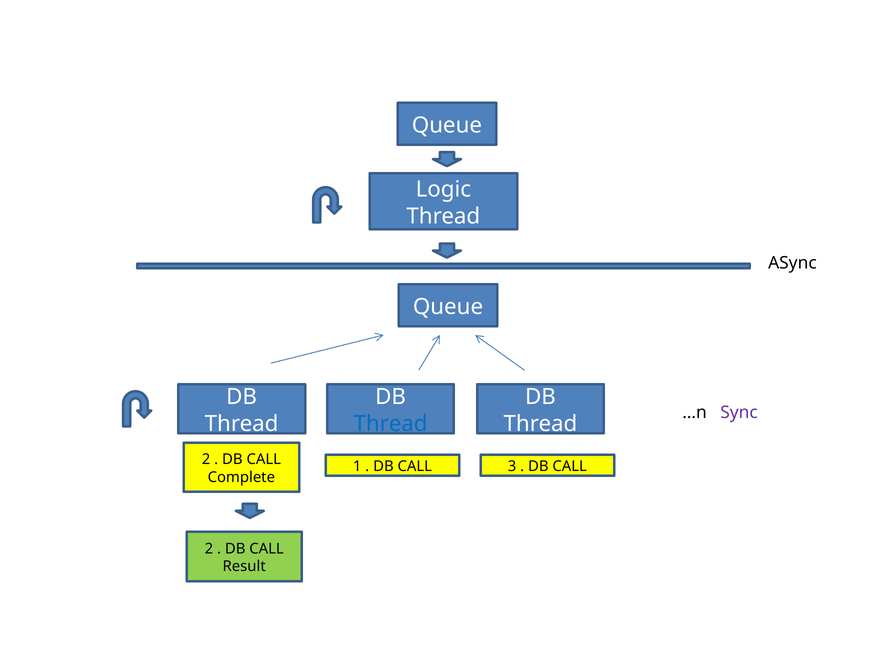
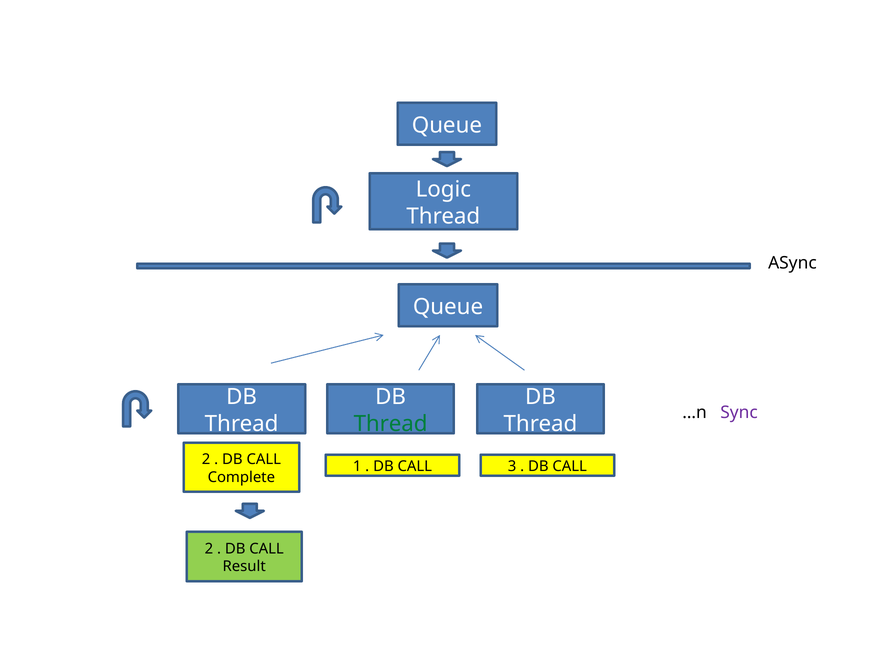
Thread at (391, 424) colour: blue -> green
